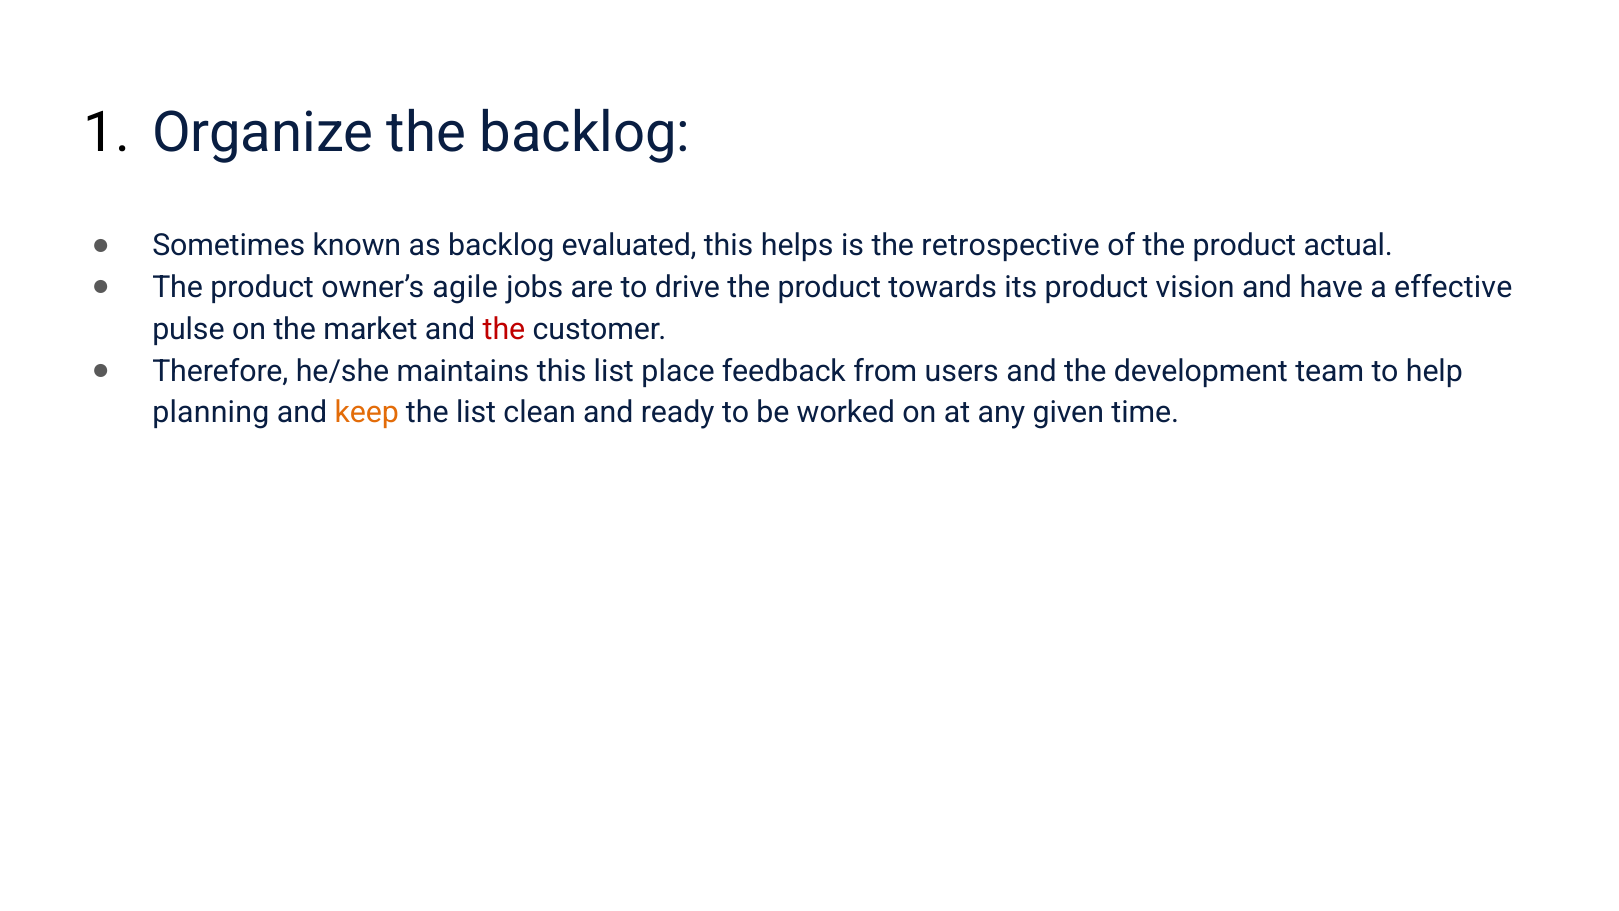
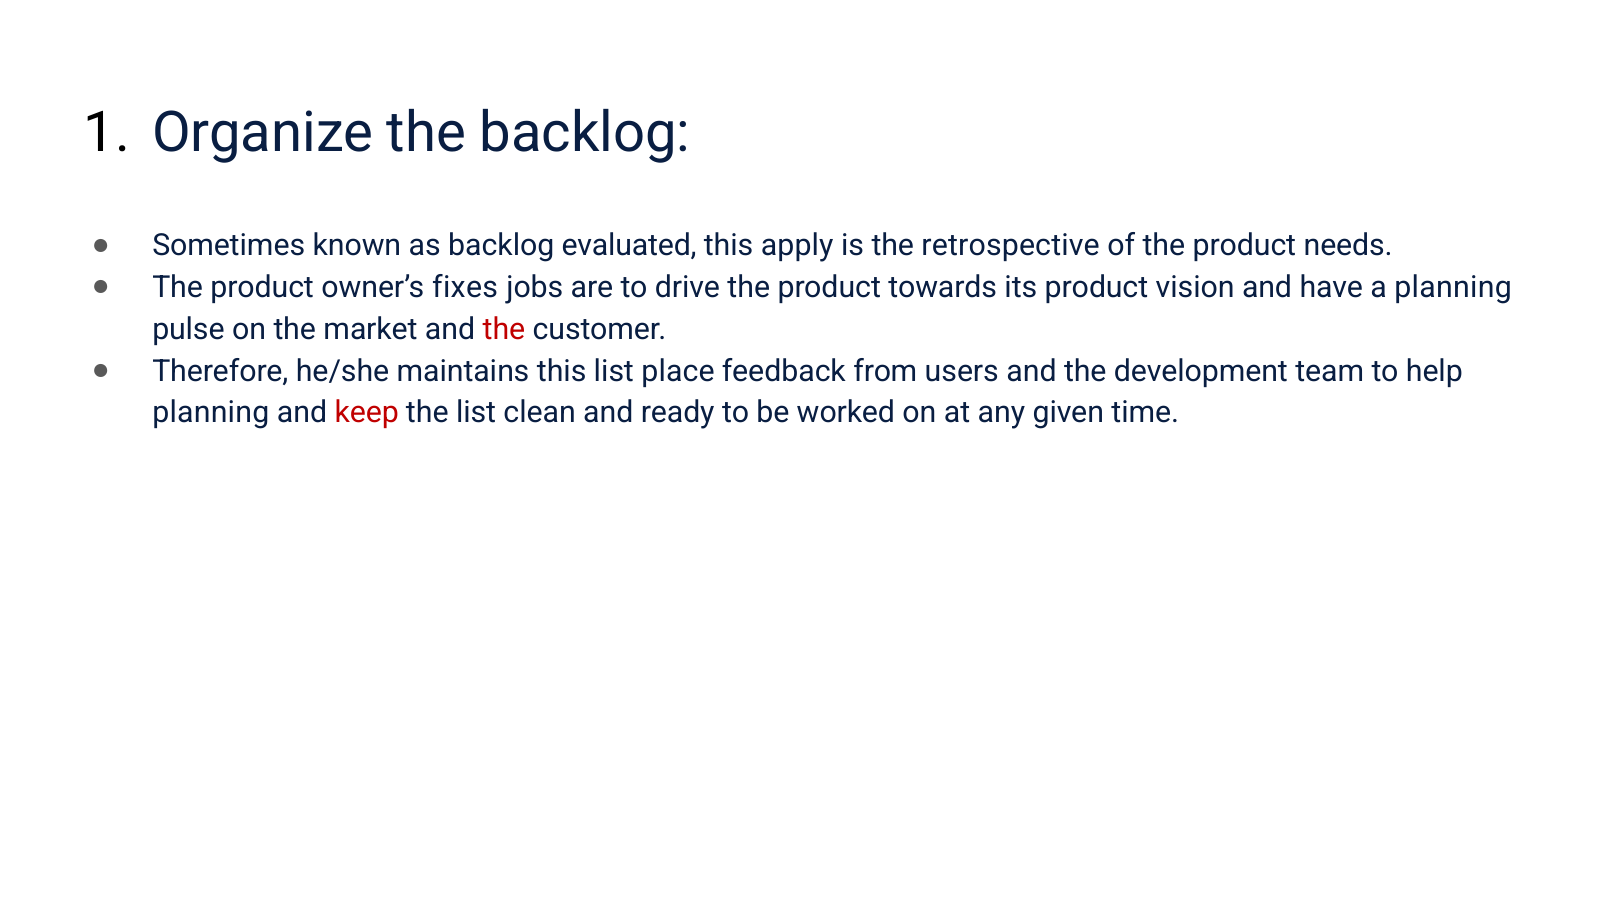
helps: helps -> apply
actual: actual -> needs
agile: agile -> fixes
a effective: effective -> planning
keep colour: orange -> red
